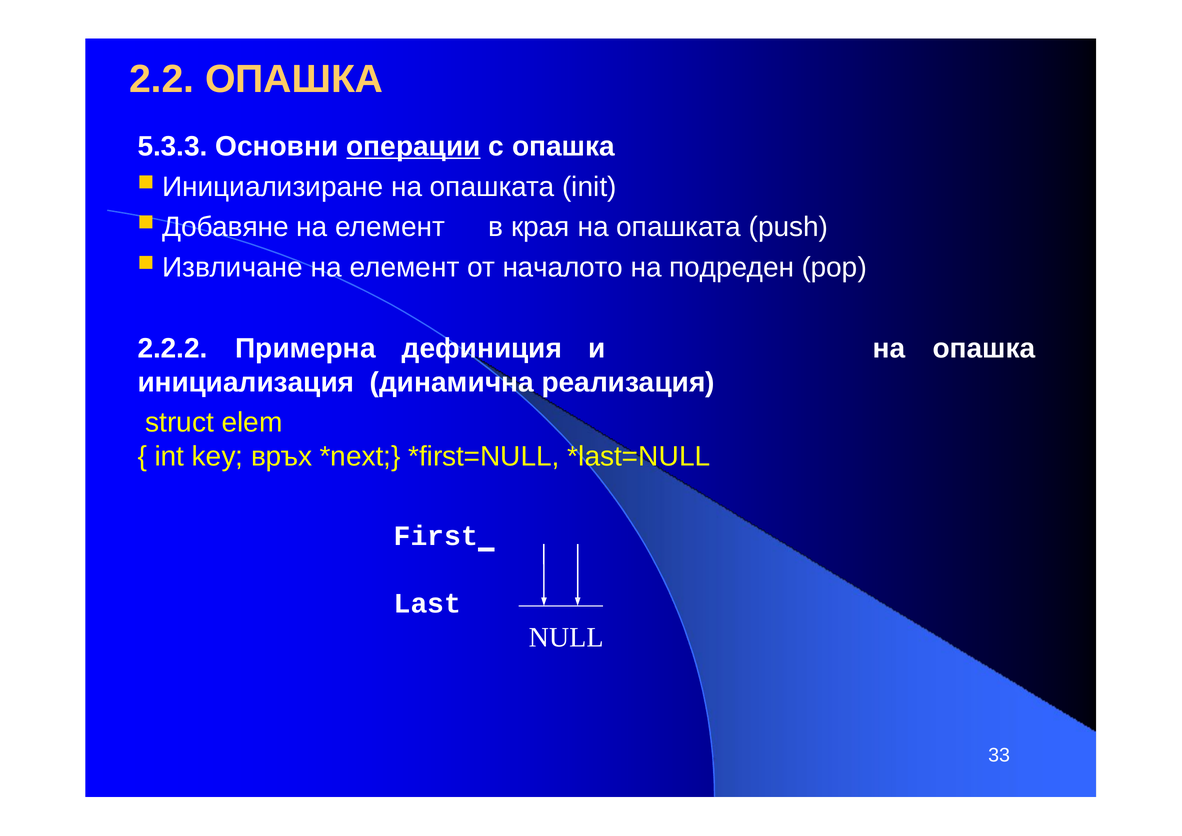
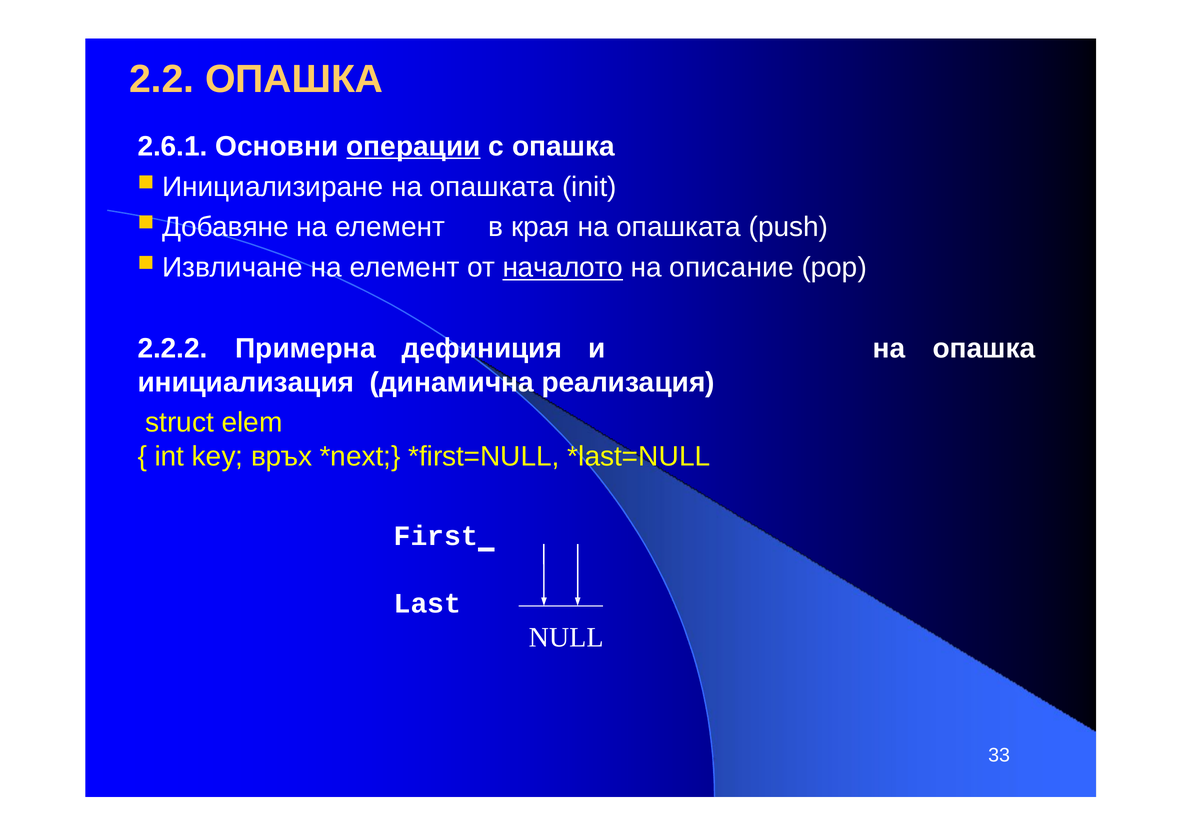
5.3.3: 5.3.3 -> 2.6.1
началото underline: none -> present
подреден: подреден -> описание
